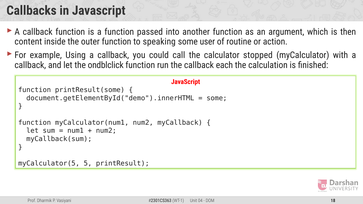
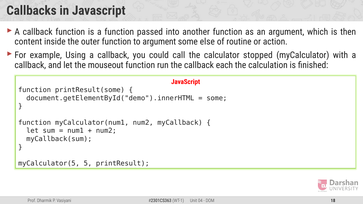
to speaking: speaking -> argument
user: user -> else
ondblclick: ondblclick -> mouseout
